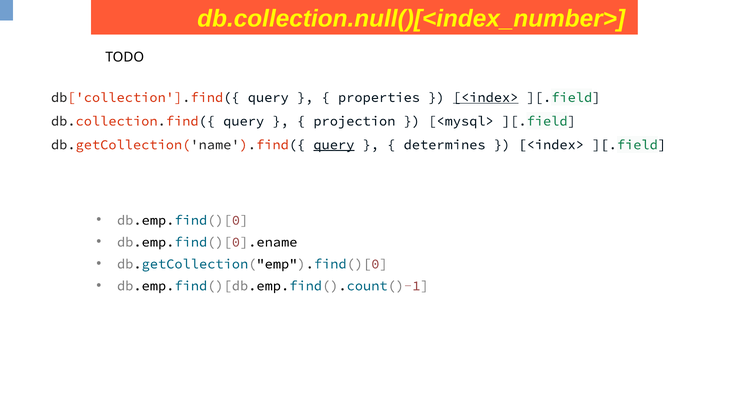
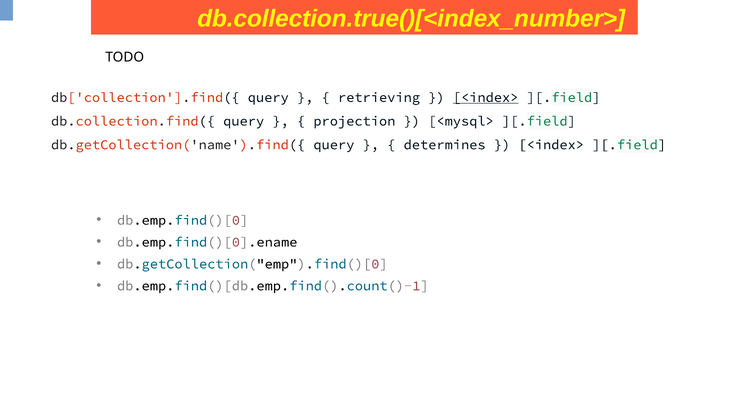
db.collection.null()[<index_number>: db.collection.null()[<index_number> -> db.collection.true()[<index_number>
properties: properties -> retrieving
query at (334, 145) underline: present -> none
